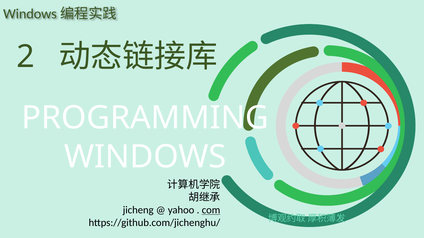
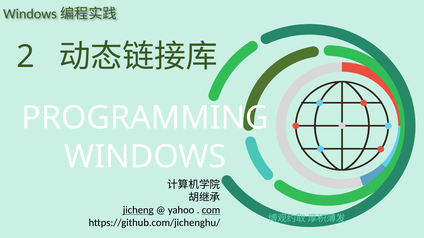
jicheng underline: none -> present
